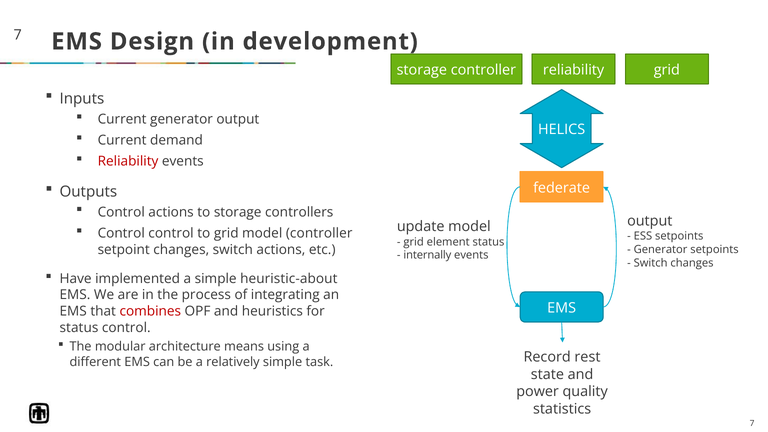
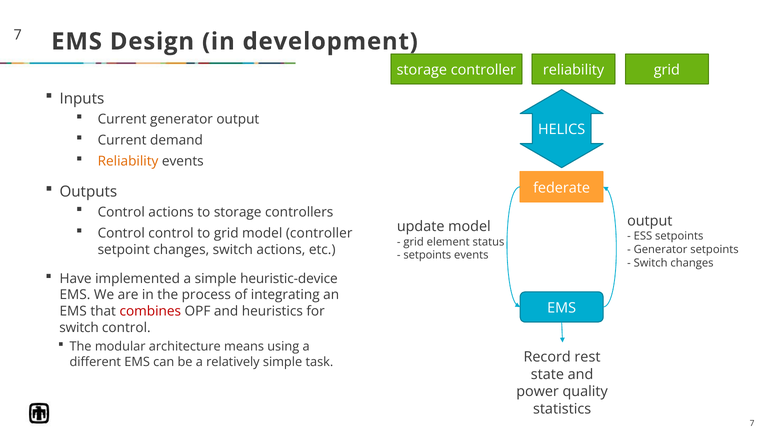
Reliability at (128, 161) colour: red -> orange
internally at (427, 255): internally -> setpoints
heuristic-about: heuristic-about -> heuristic-device
status at (79, 328): status -> switch
